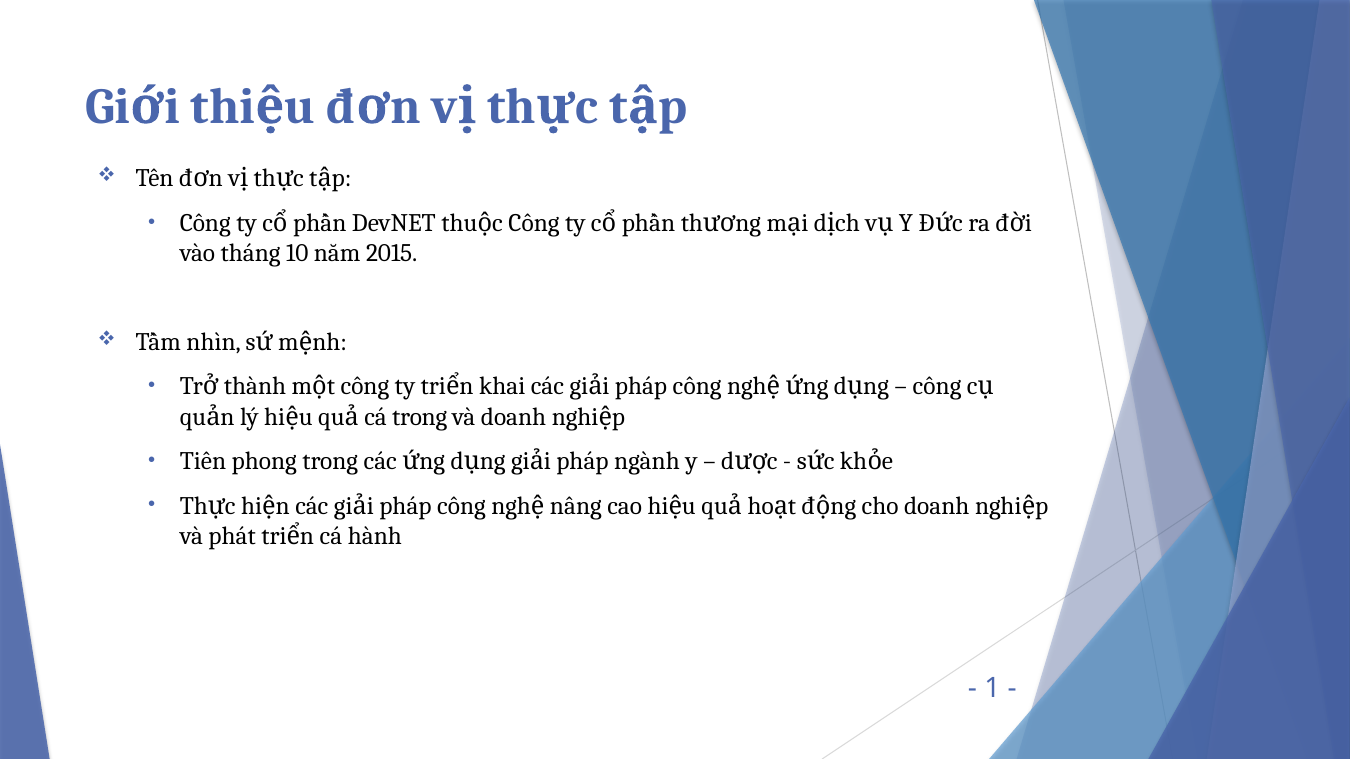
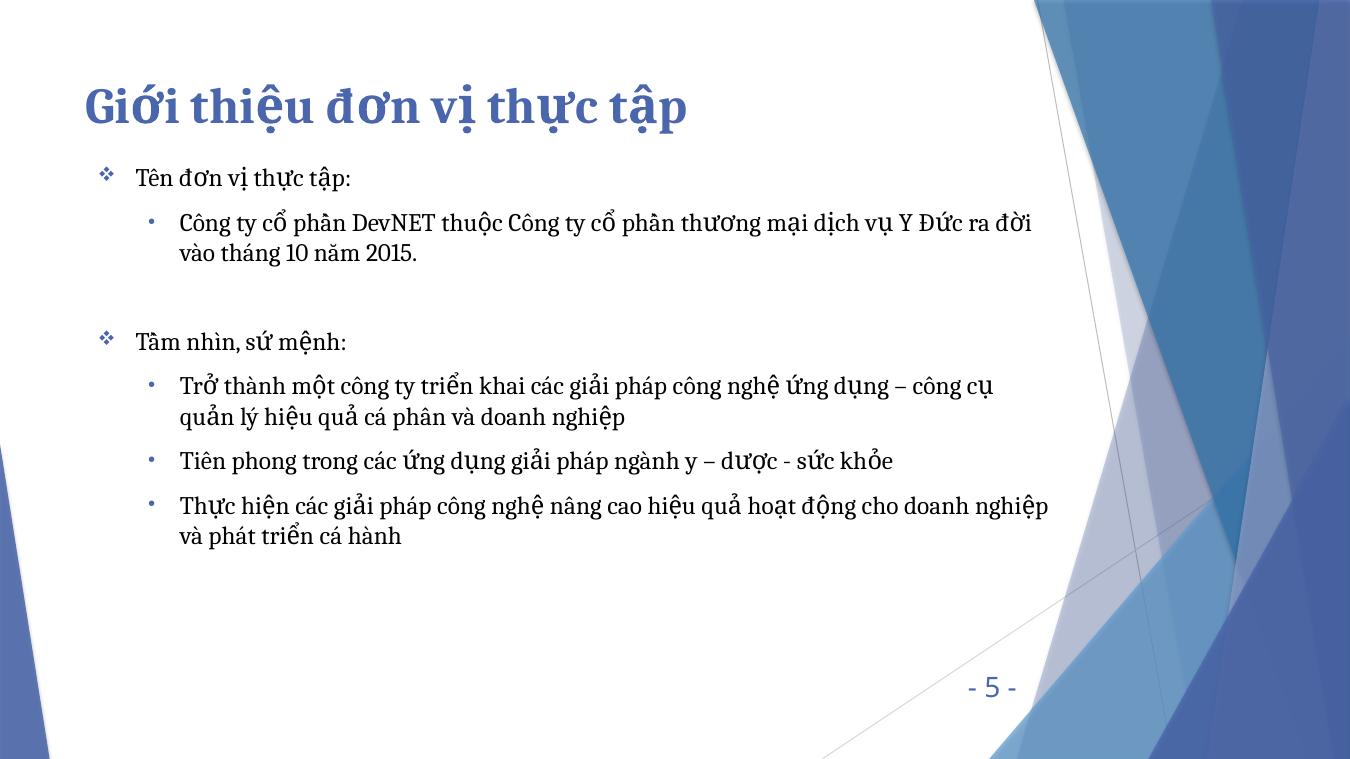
cá trong: trong -> phân
1: 1 -> 5
